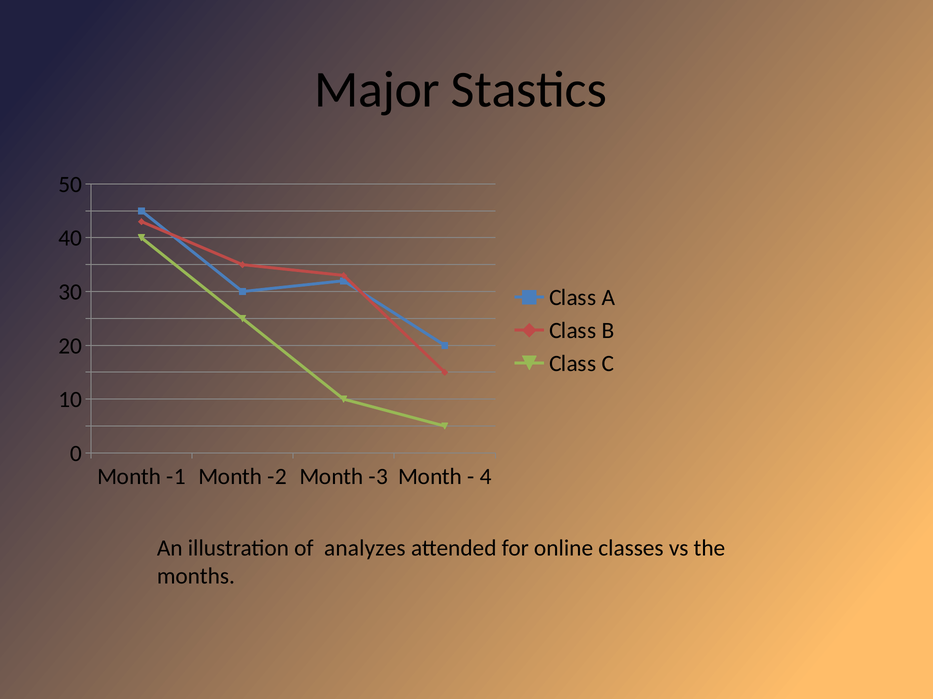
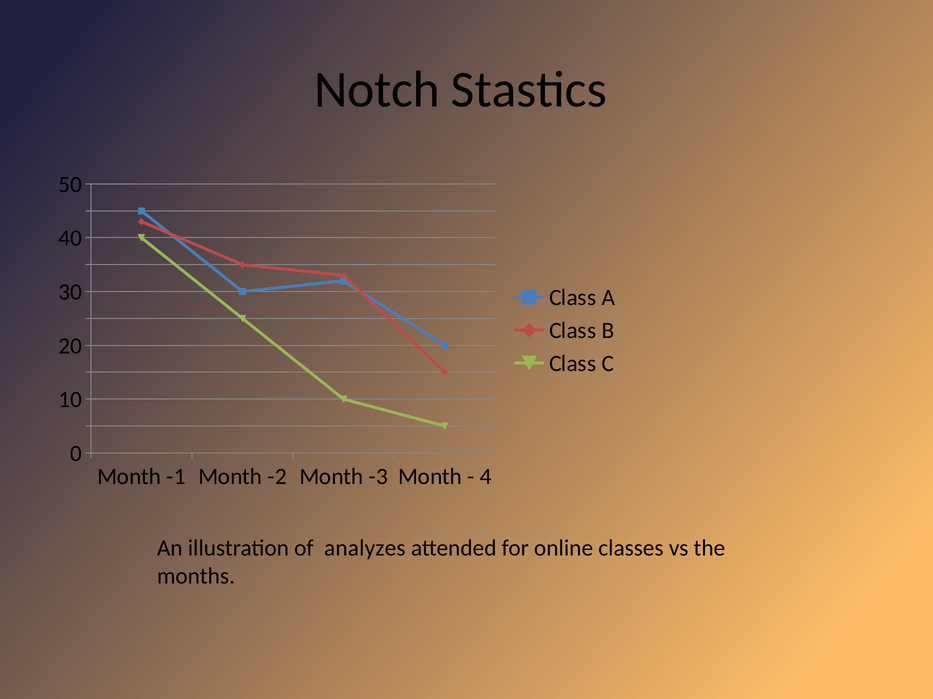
Major: Major -> Notch
